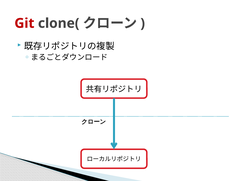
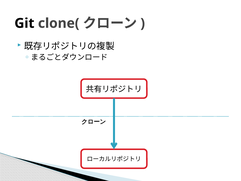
Git colour: red -> black
